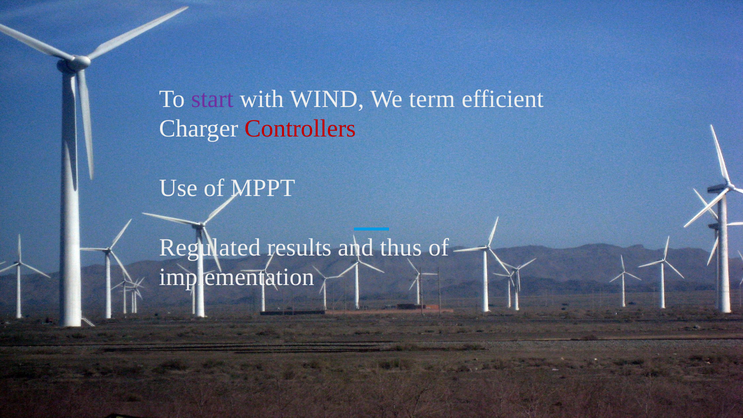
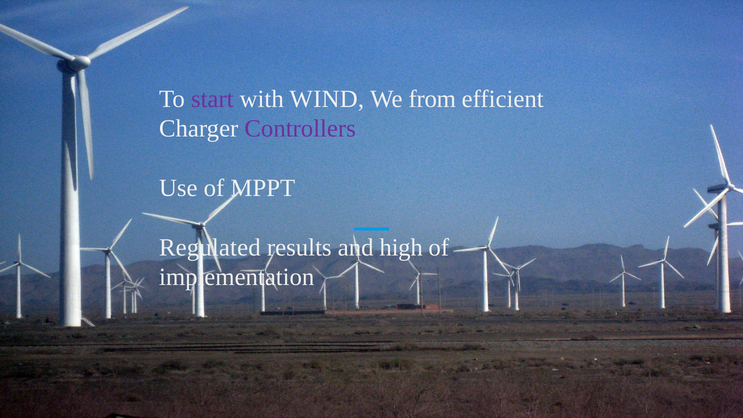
term: term -> from
Controllers colour: red -> purple
thus: thus -> high
